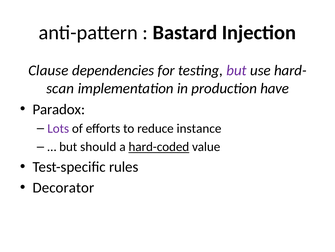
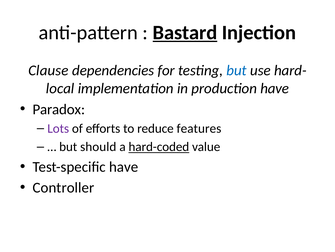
Bastard underline: none -> present
but at (237, 70) colour: purple -> blue
scan: scan -> local
instance: instance -> features
Test-specific rules: rules -> have
Decorator: Decorator -> Controller
